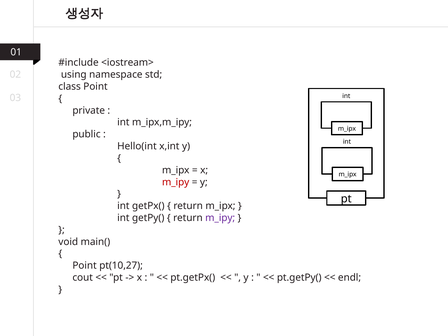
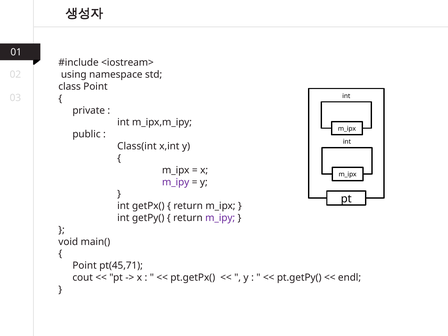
Hello(int: Hello(int -> Class(int
m_ipy at (176, 182) colour: red -> purple
pt(10,27: pt(10,27 -> pt(45,71
